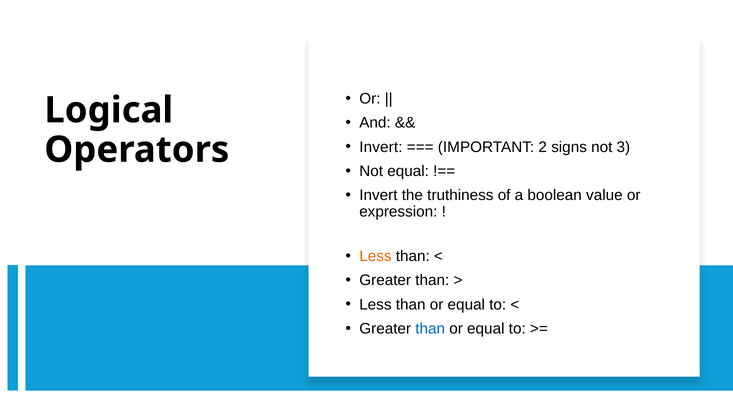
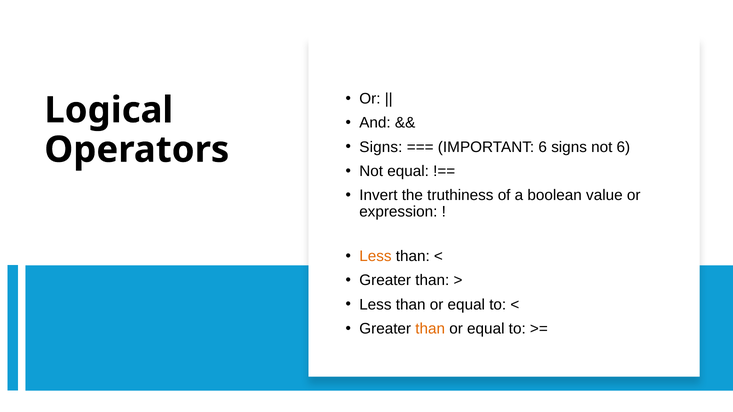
Invert at (381, 147): Invert -> Signs
IMPORTANT 2: 2 -> 6
not 3: 3 -> 6
than at (430, 329) colour: blue -> orange
